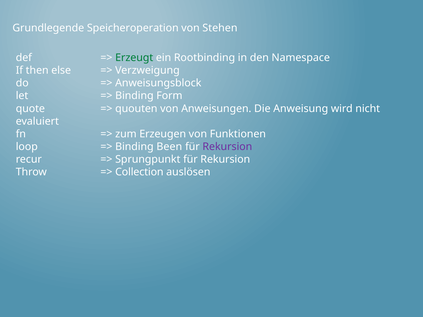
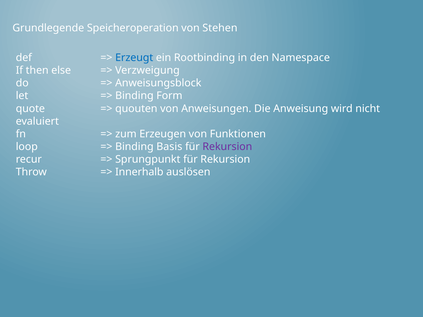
Erzeugt colour: green -> blue
Been: Been -> Basis
Collection: Collection -> Innerhalb
